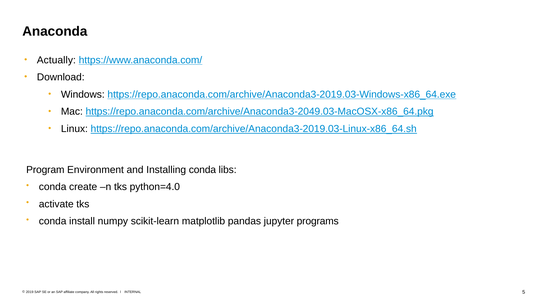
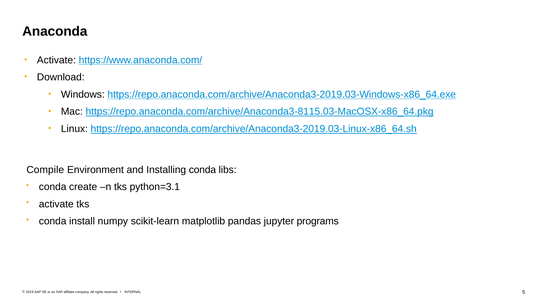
Actually at (56, 60): Actually -> Activate
https://repo.anaconda.com/archive/Anaconda3-2049.03-MacOSX-x86_64.pkg: https://repo.anaconda.com/archive/Anaconda3-2049.03-MacOSX-x86_64.pkg -> https://repo.anaconda.com/archive/Anaconda3-8115.03-MacOSX-x86_64.pkg
Program: Program -> Compile
python=4.0: python=4.0 -> python=3.1
